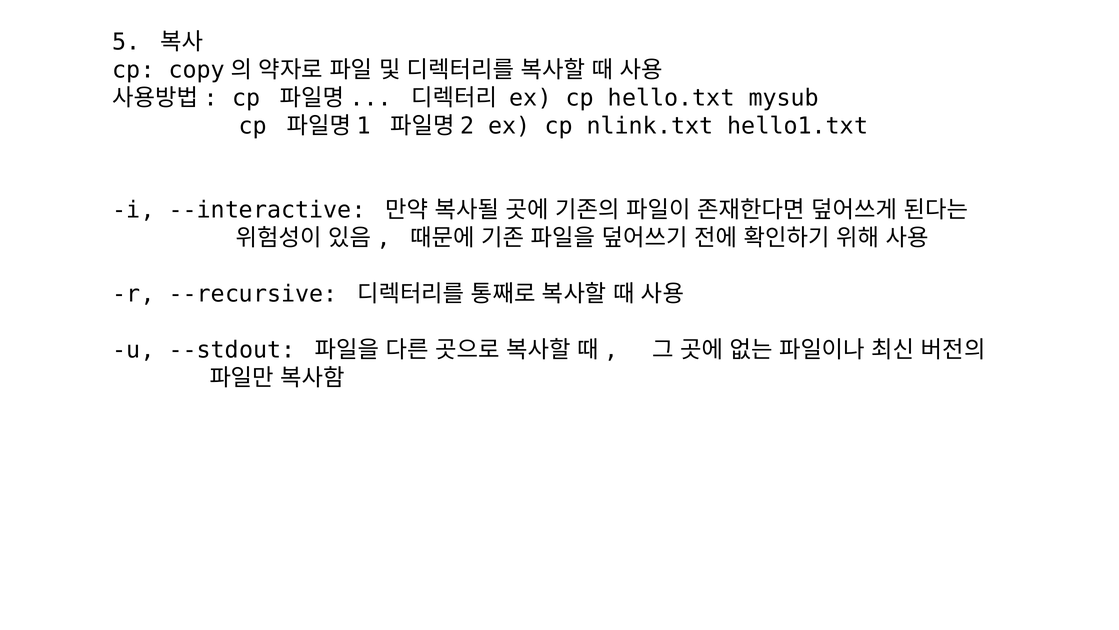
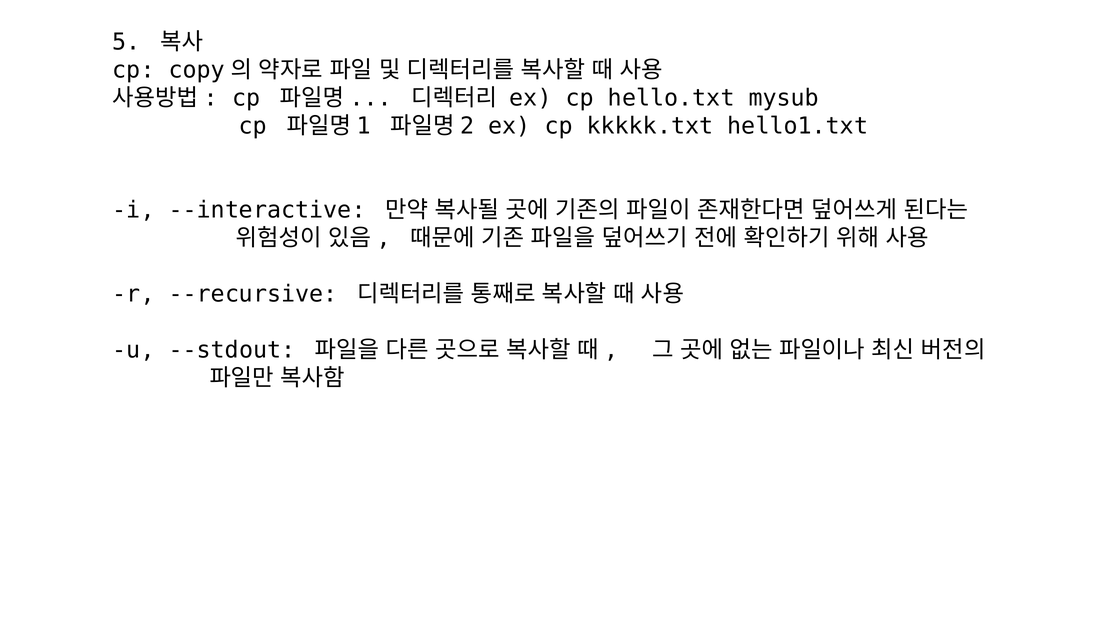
nlink.txt: nlink.txt -> kkkkk.txt
